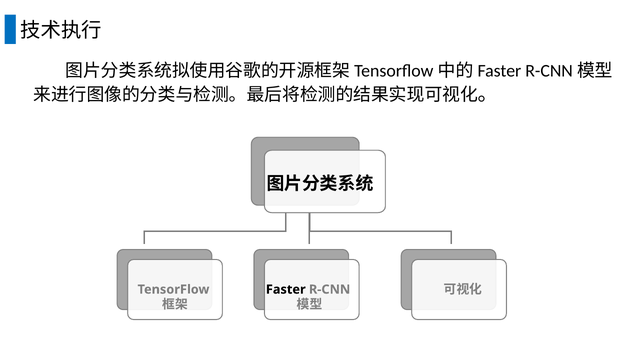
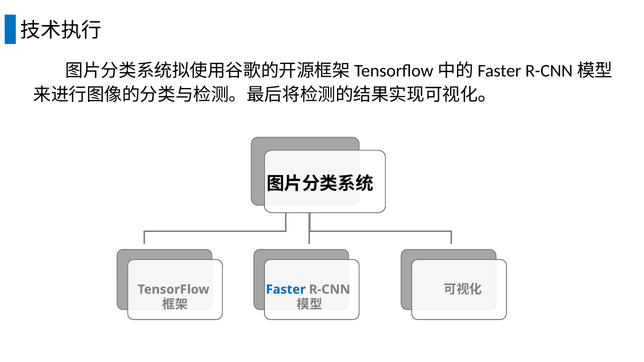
Faster colour: black -> blue
